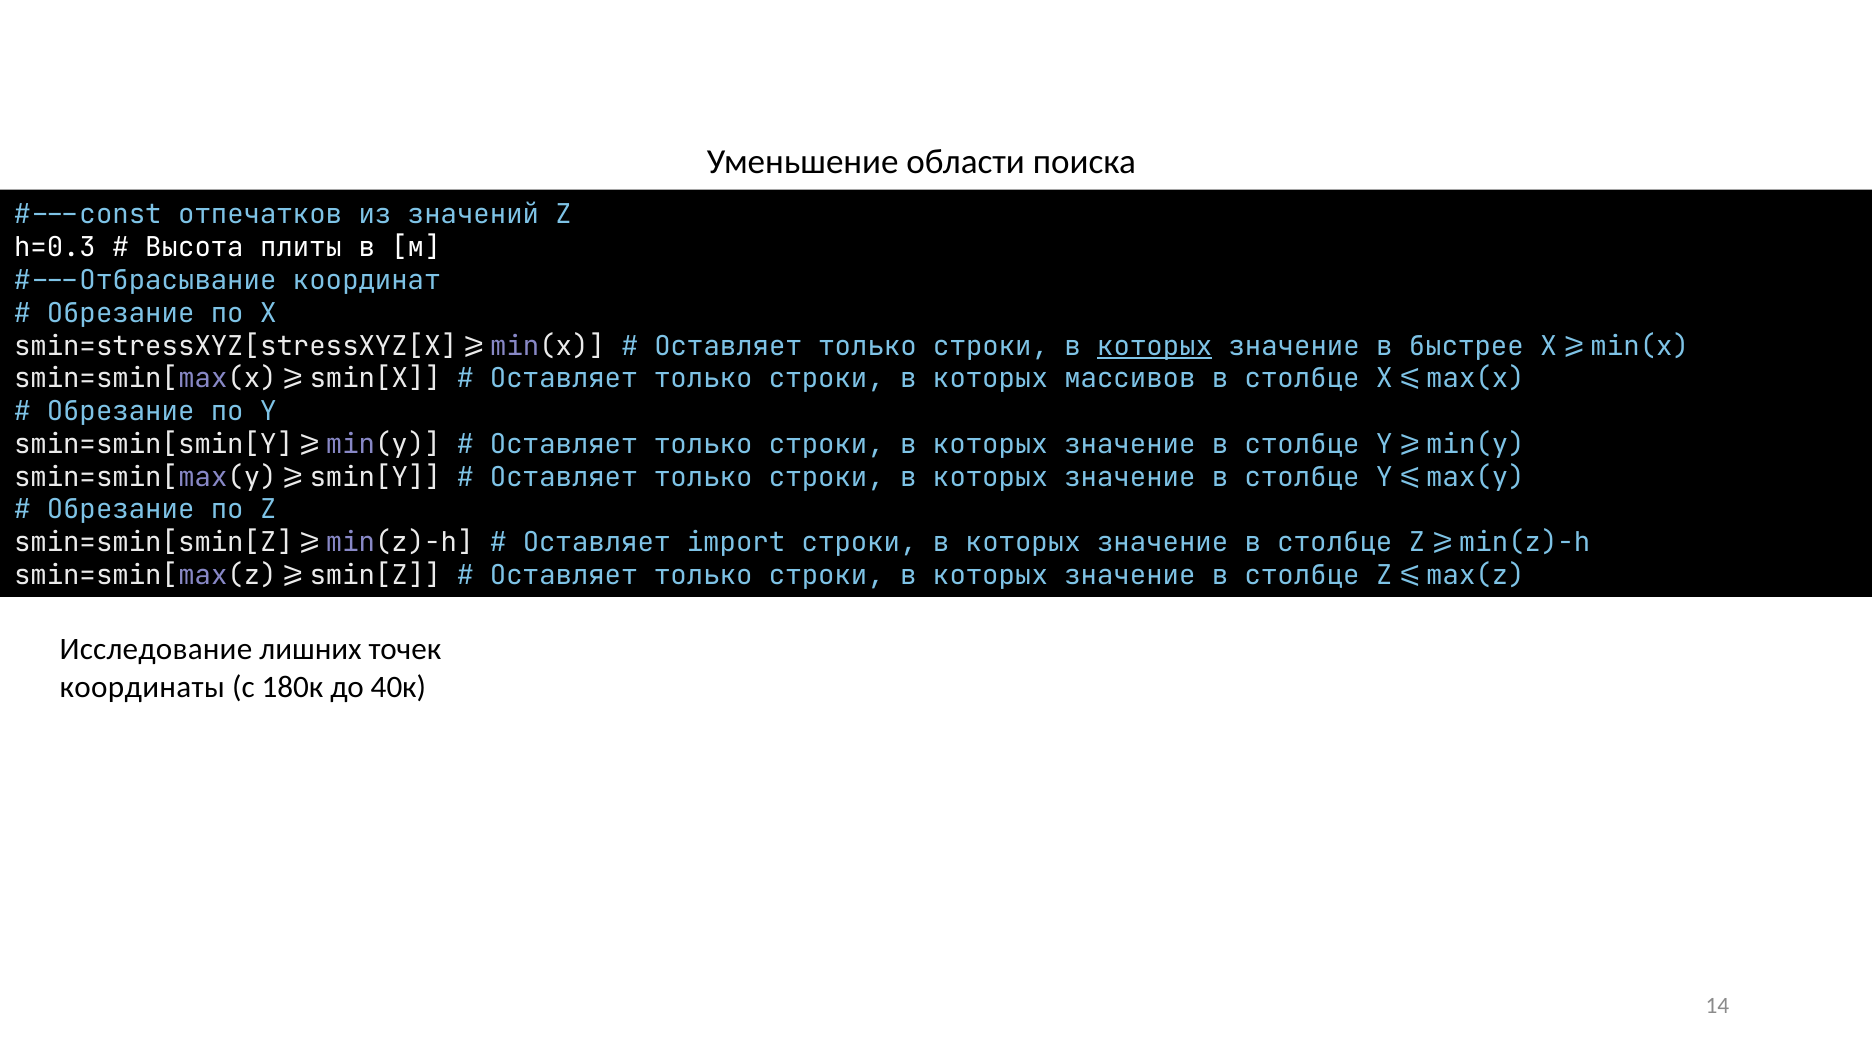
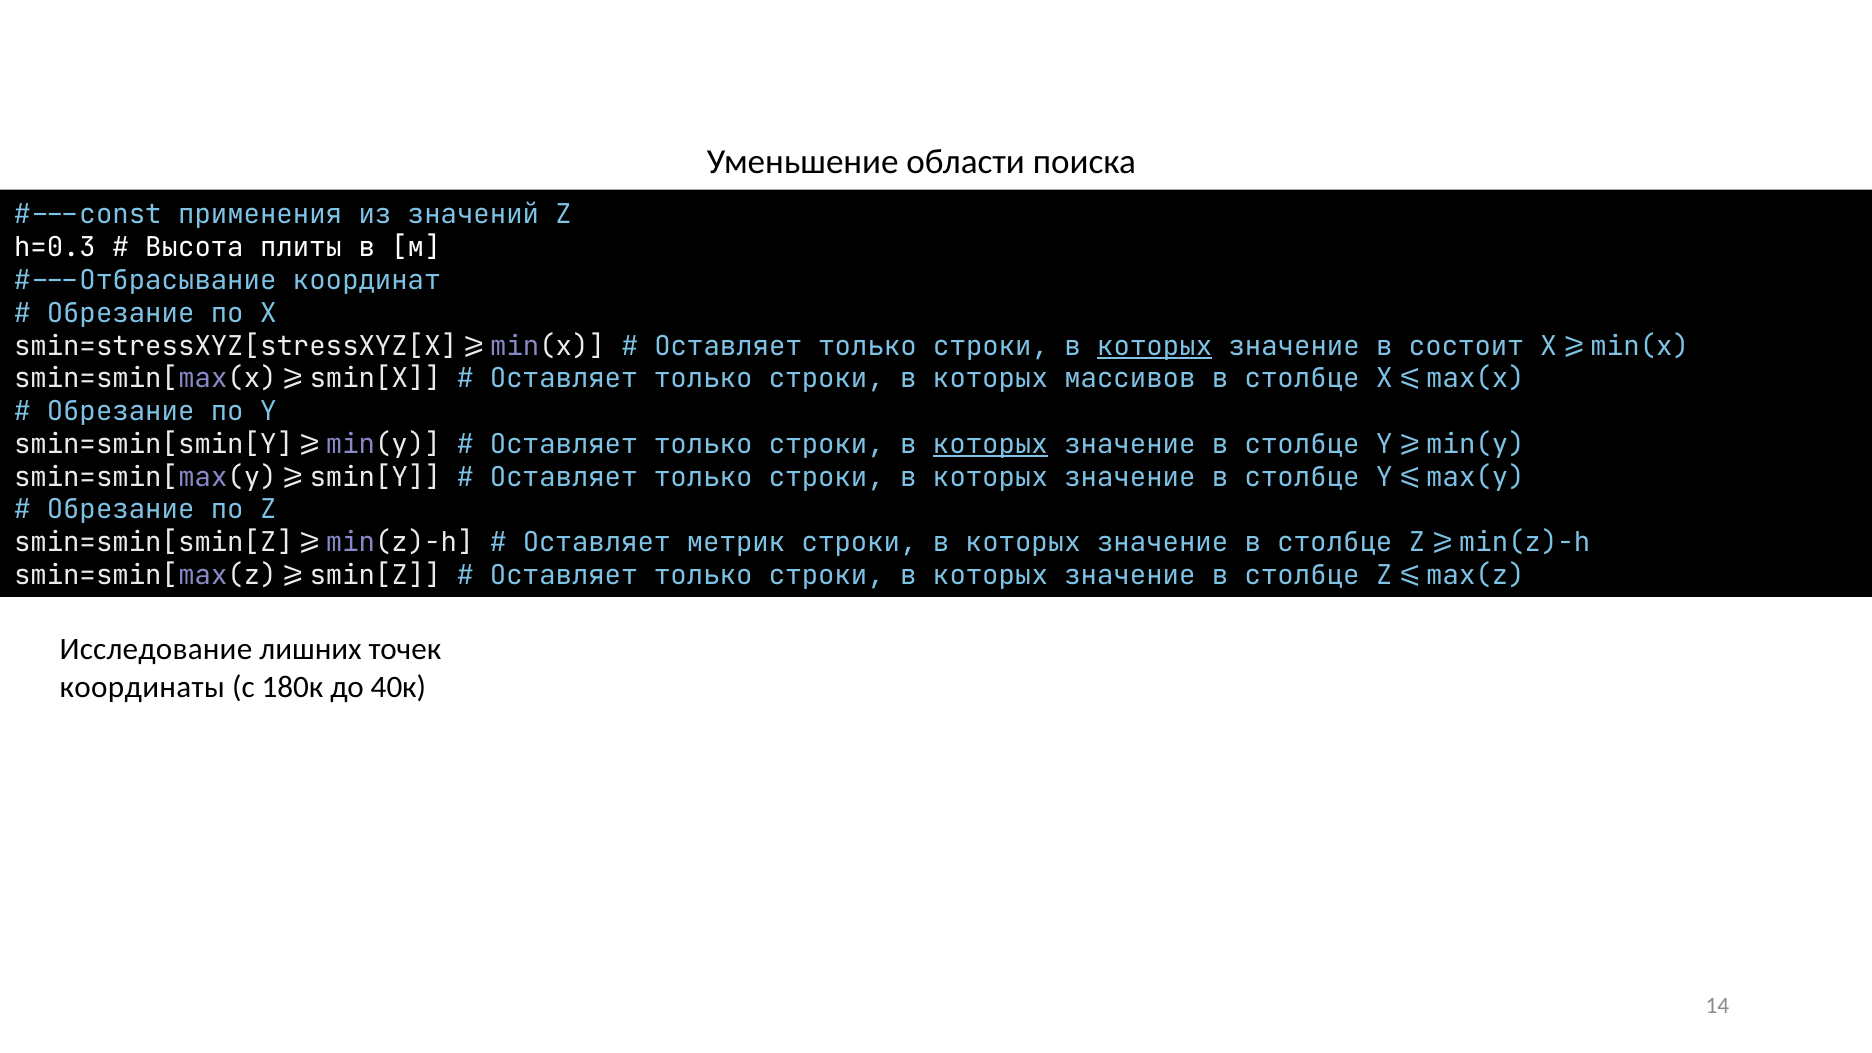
отпечатков: отпечатков -> применения
быстрее: быстрее -> состоит
которых at (990, 444) underline: none -> present
import: import -> метрик
